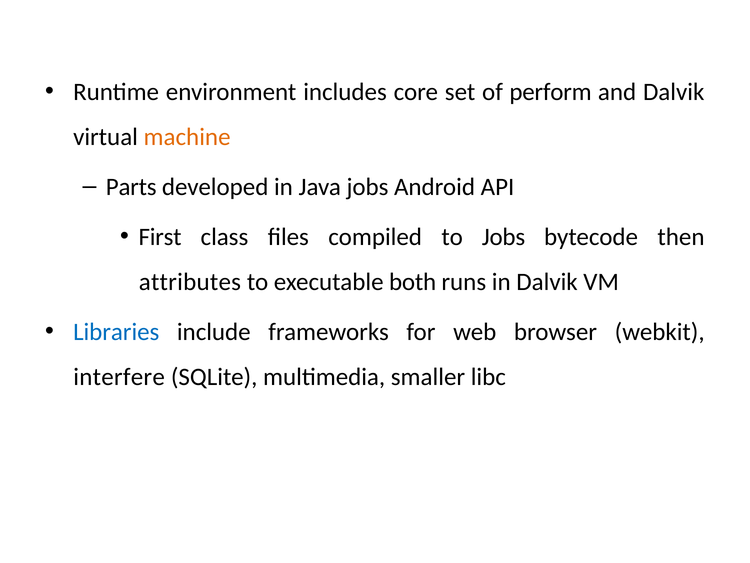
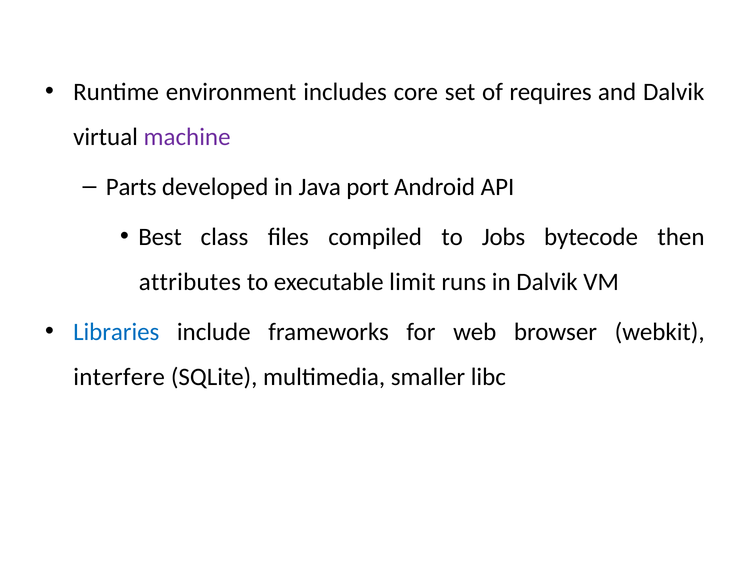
perform: perform -> requires
machine colour: orange -> purple
Java jobs: jobs -> port
First: First -> Best
both: both -> limit
